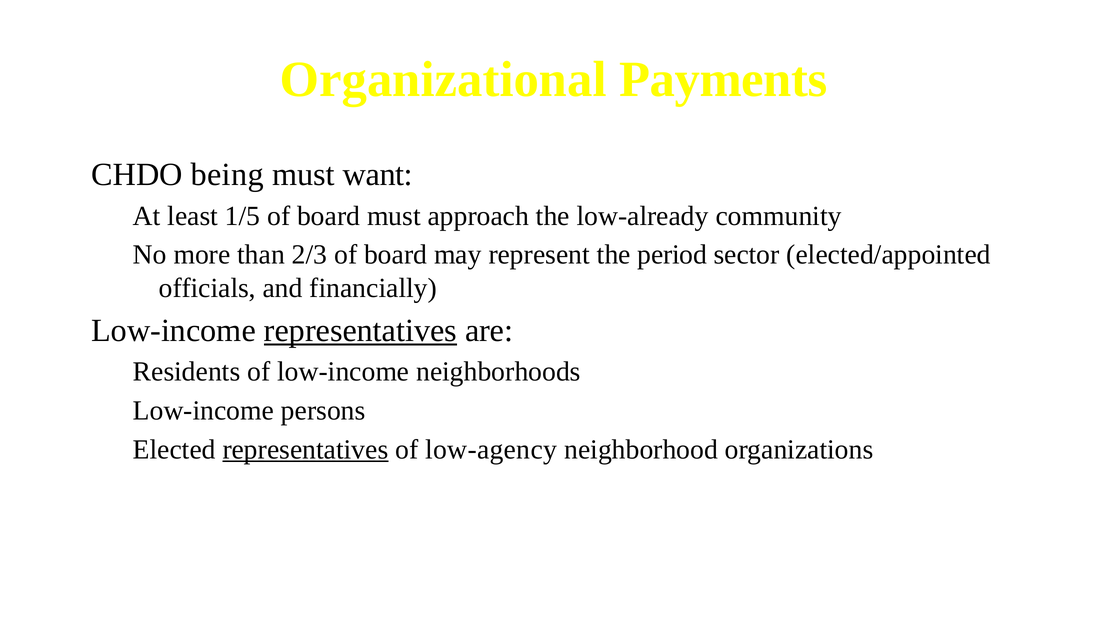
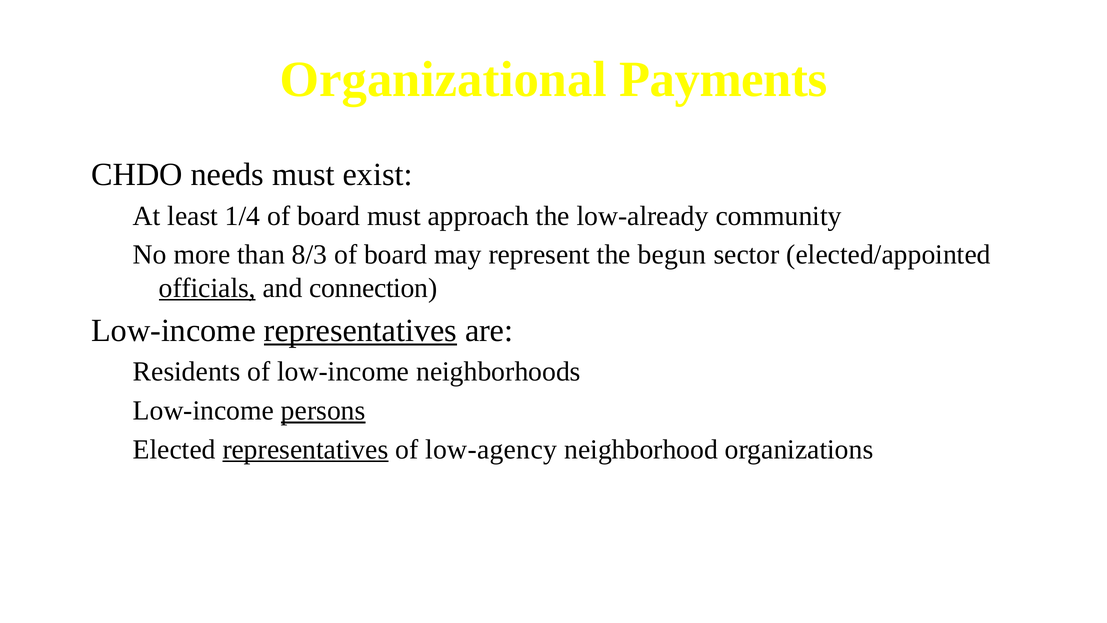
being: being -> needs
want: want -> exist
1/5: 1/5 -> 1/4
2/3: 2/3 -> 8/3
period: period -> begun
officials underline: none -> present
financially: financially -> connection
persons underline: none -> present
